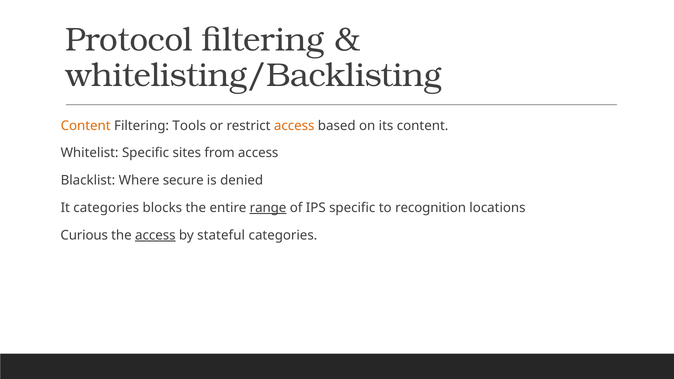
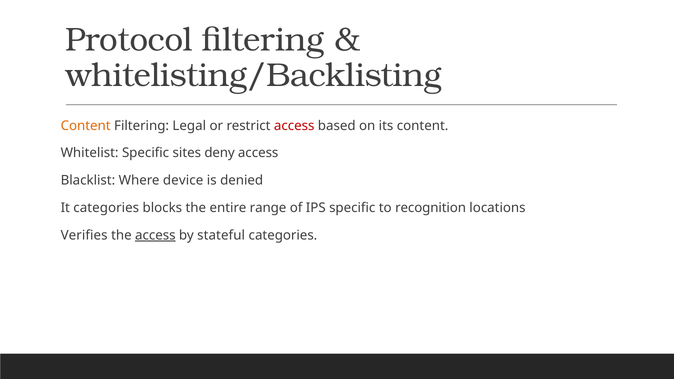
Tools: Tools -> Legal
access at (294, 126) colour: orange -> red
from: from -> deny
secure: secure -> device
range underline: present -> none
Curious: Curious -> Verifies
